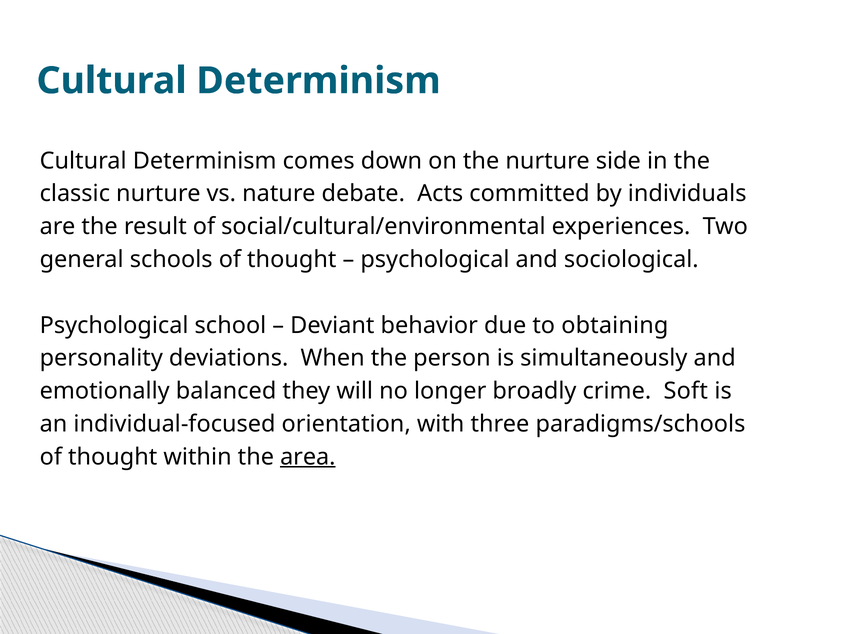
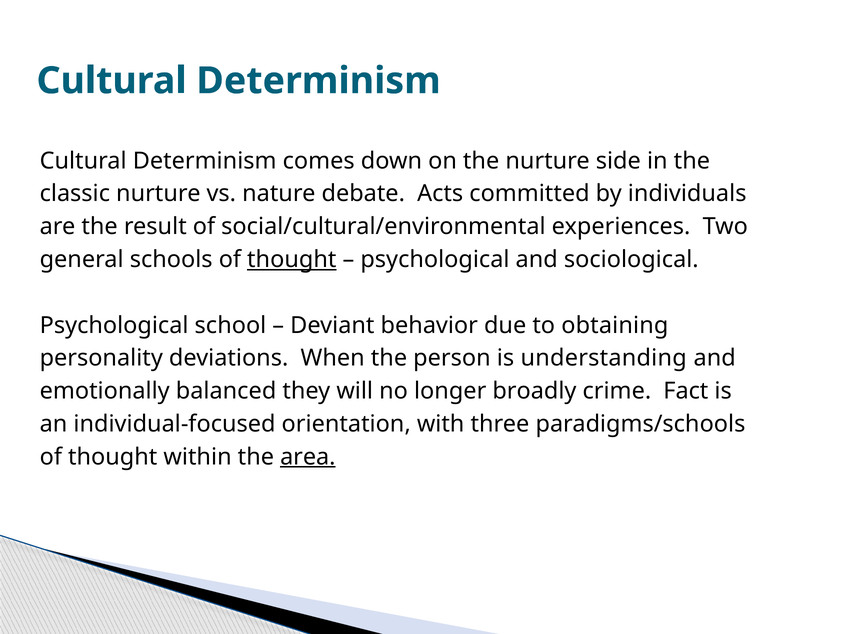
thought at (292, 259) underline: none -> present
simultaneously: simultaneously -> understanding
Soft: Soft -> Fact
